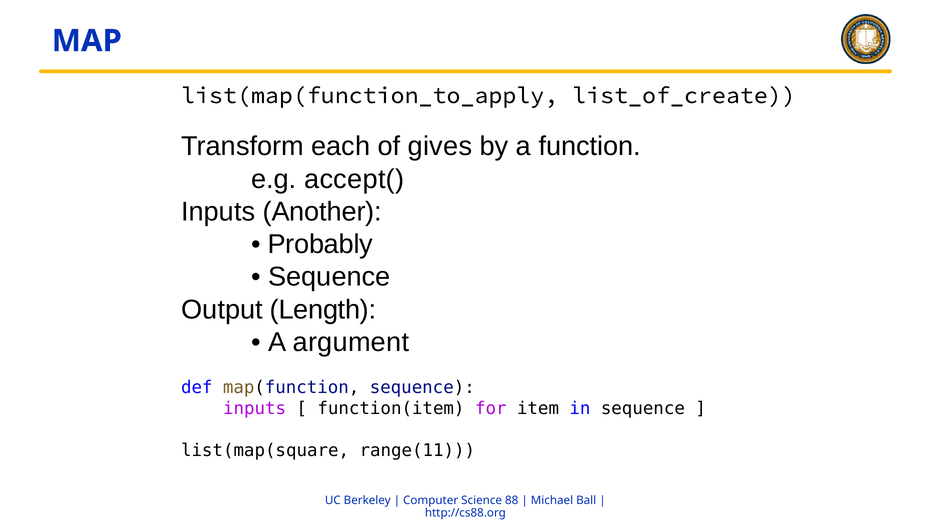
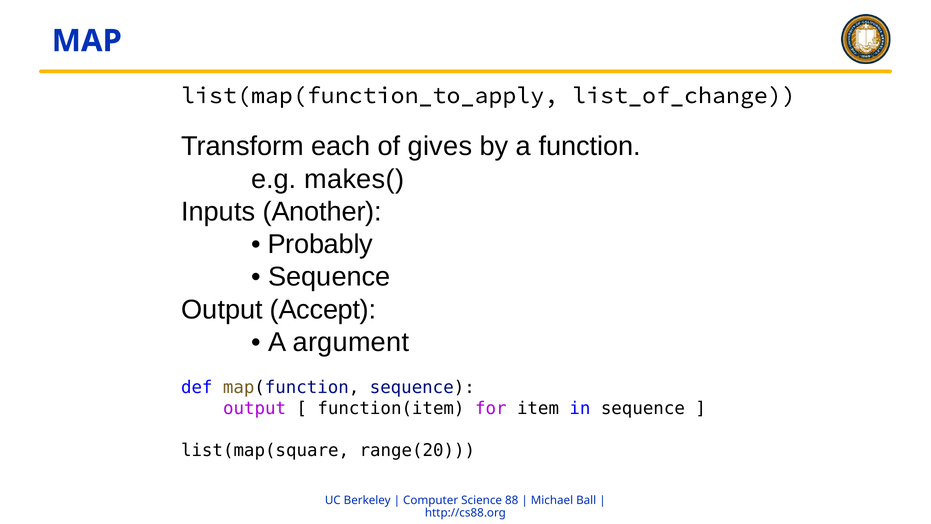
list_of_create: list_of_create -> list_of_change
accept(: accept( -> makes(
Length: Length -> Accept
inputs at (255, 408): inputs -> output
range(11: range(11 -> range(20
